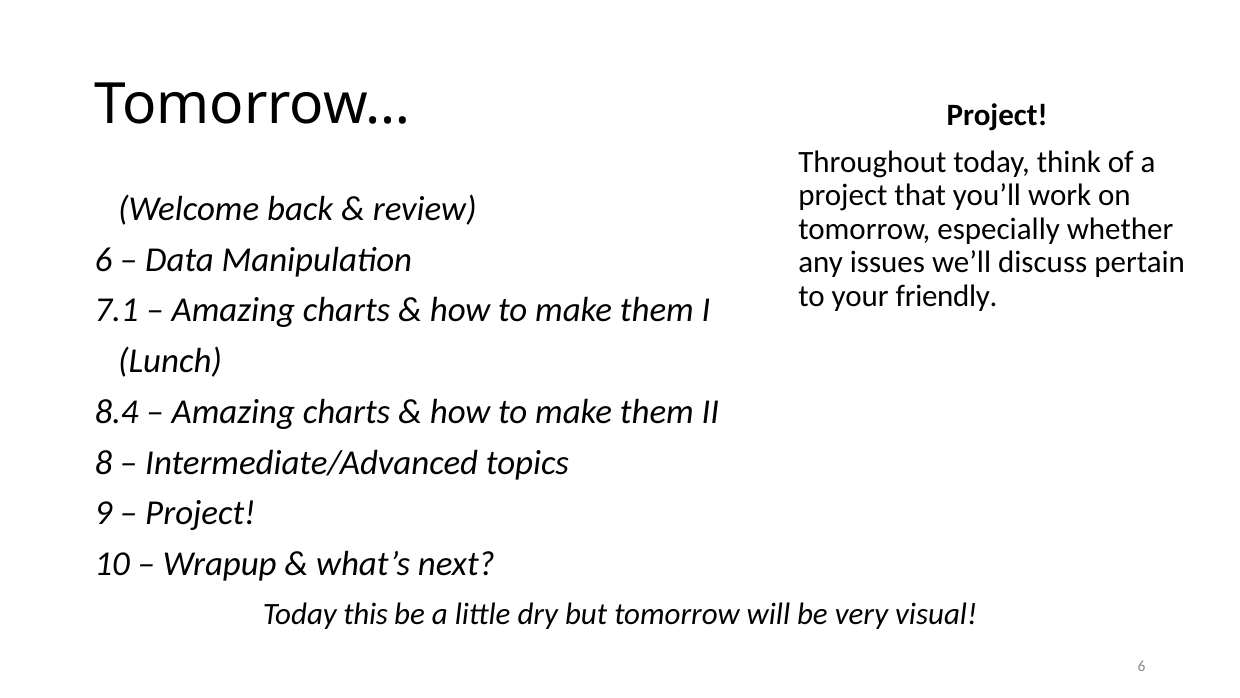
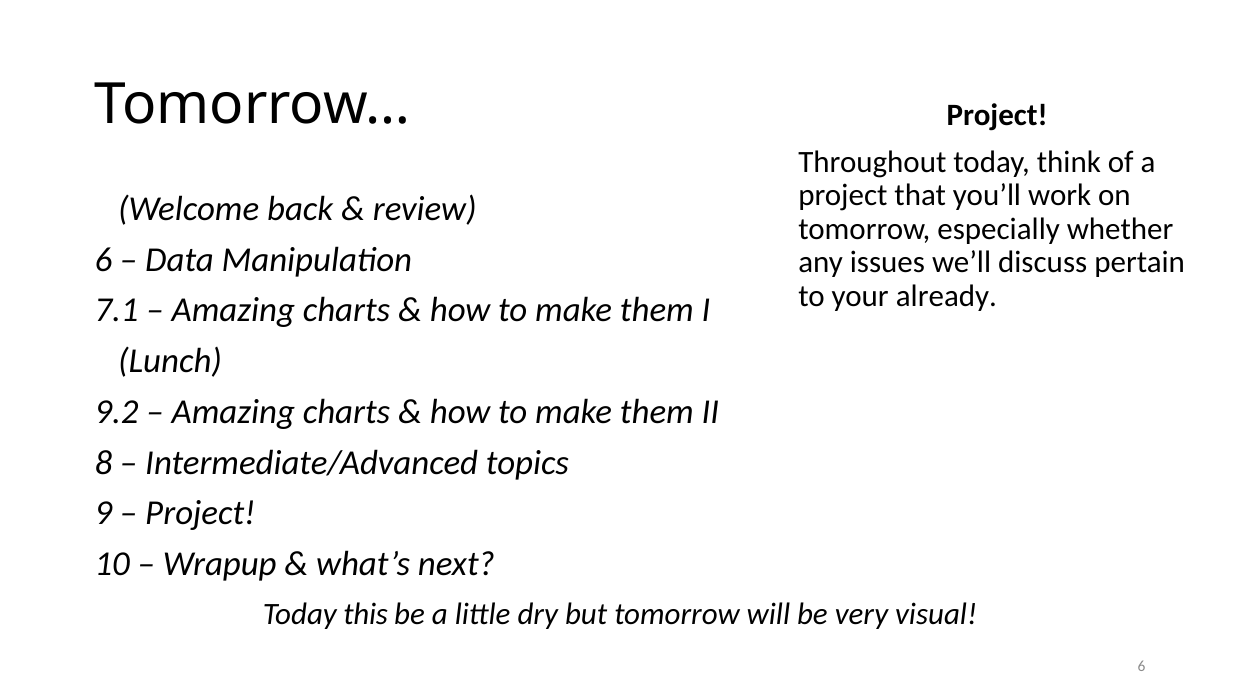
friendly: friendly -> already
8.4: 8.4 -> 9.2
